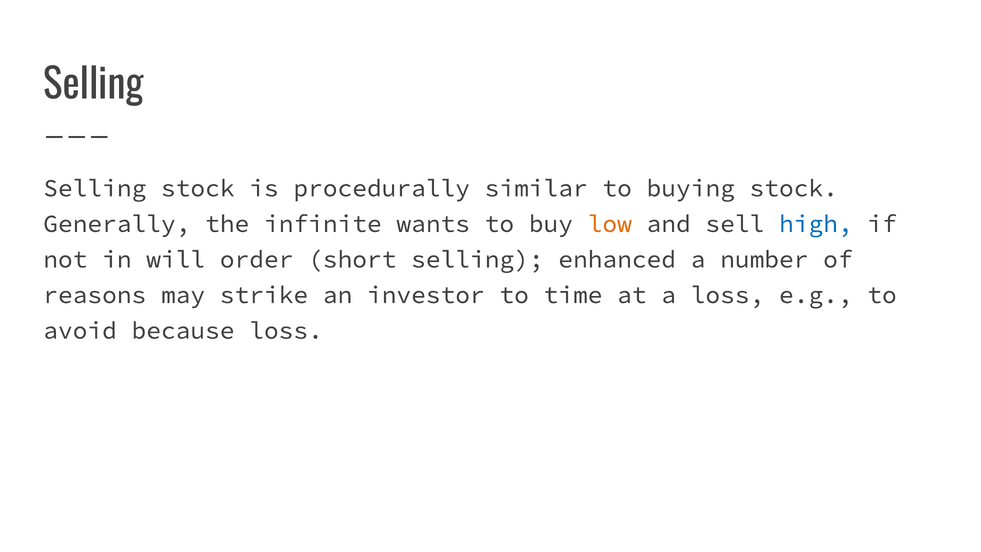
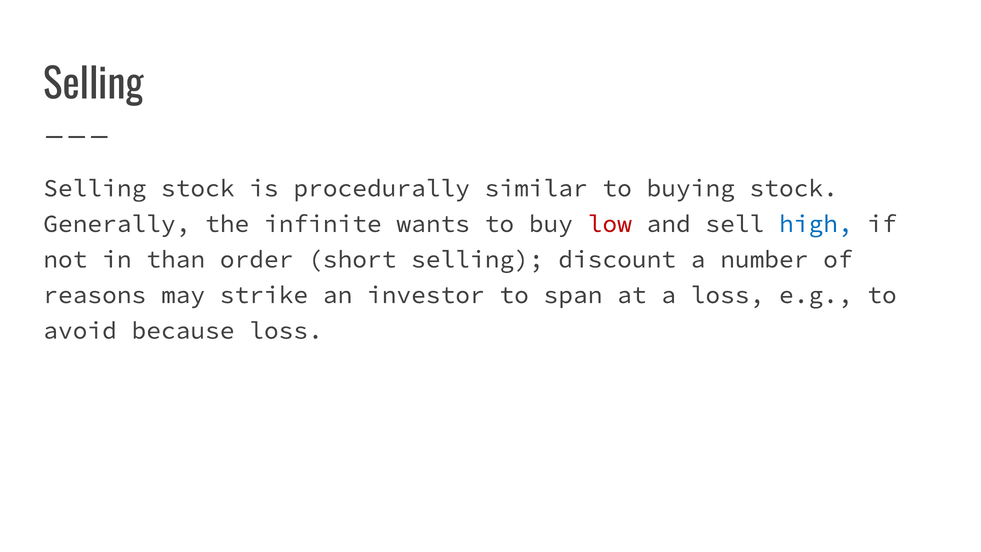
low colour: orange -> red
will: will -> than
enhanced: enhanced -> discount
time: time -> span
